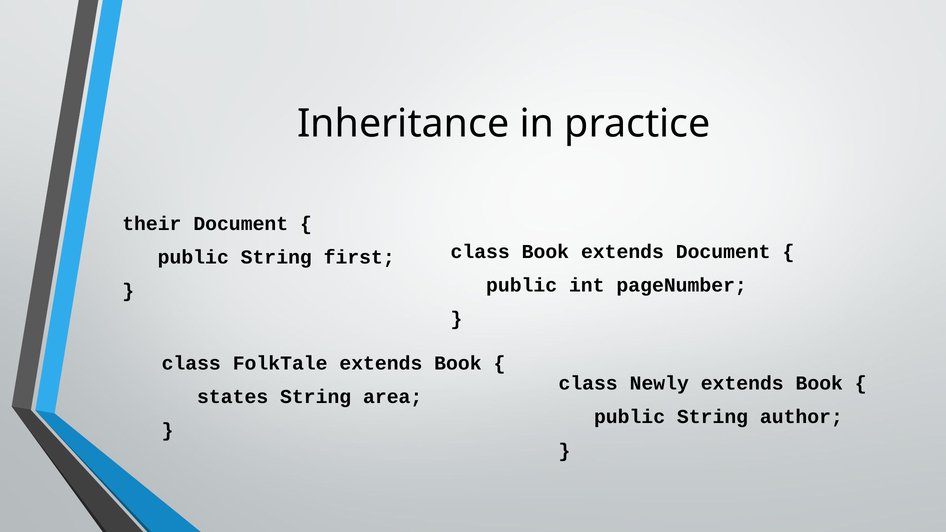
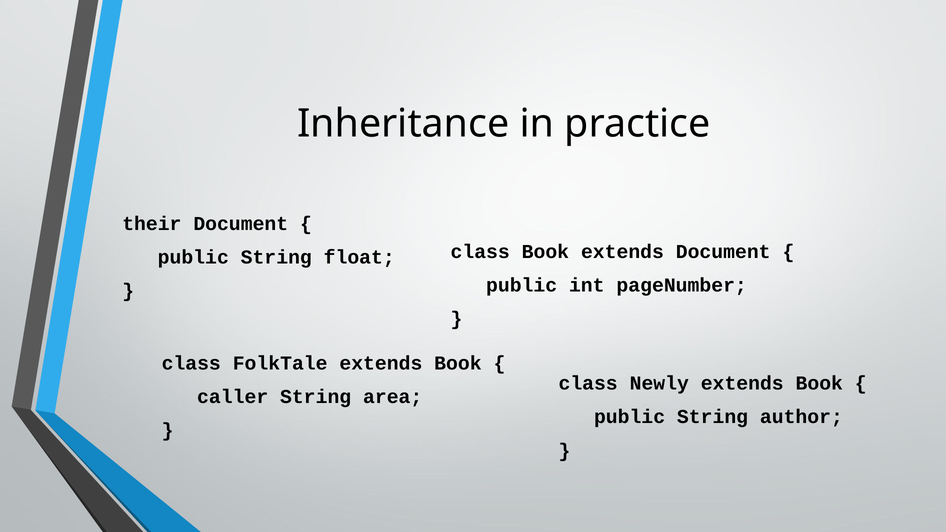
first: first -> float
states: states -> caller
